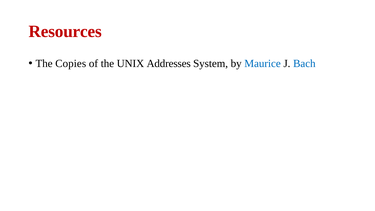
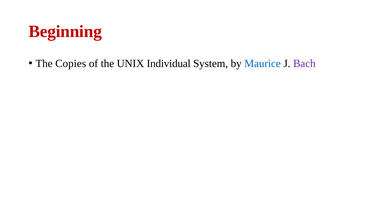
Resources: Resources -> Beginning
Addresses: Addresses -> Individual
Bach colour: blue -> purple
